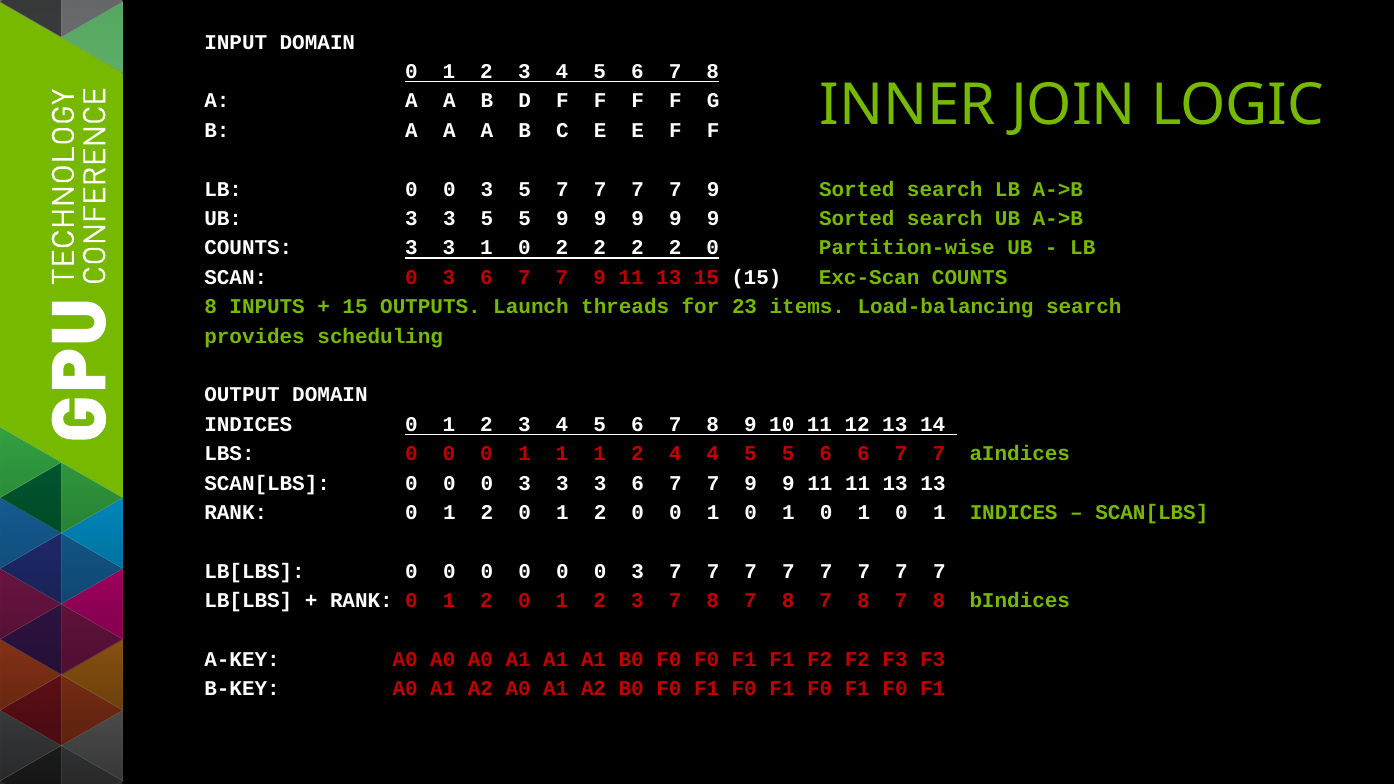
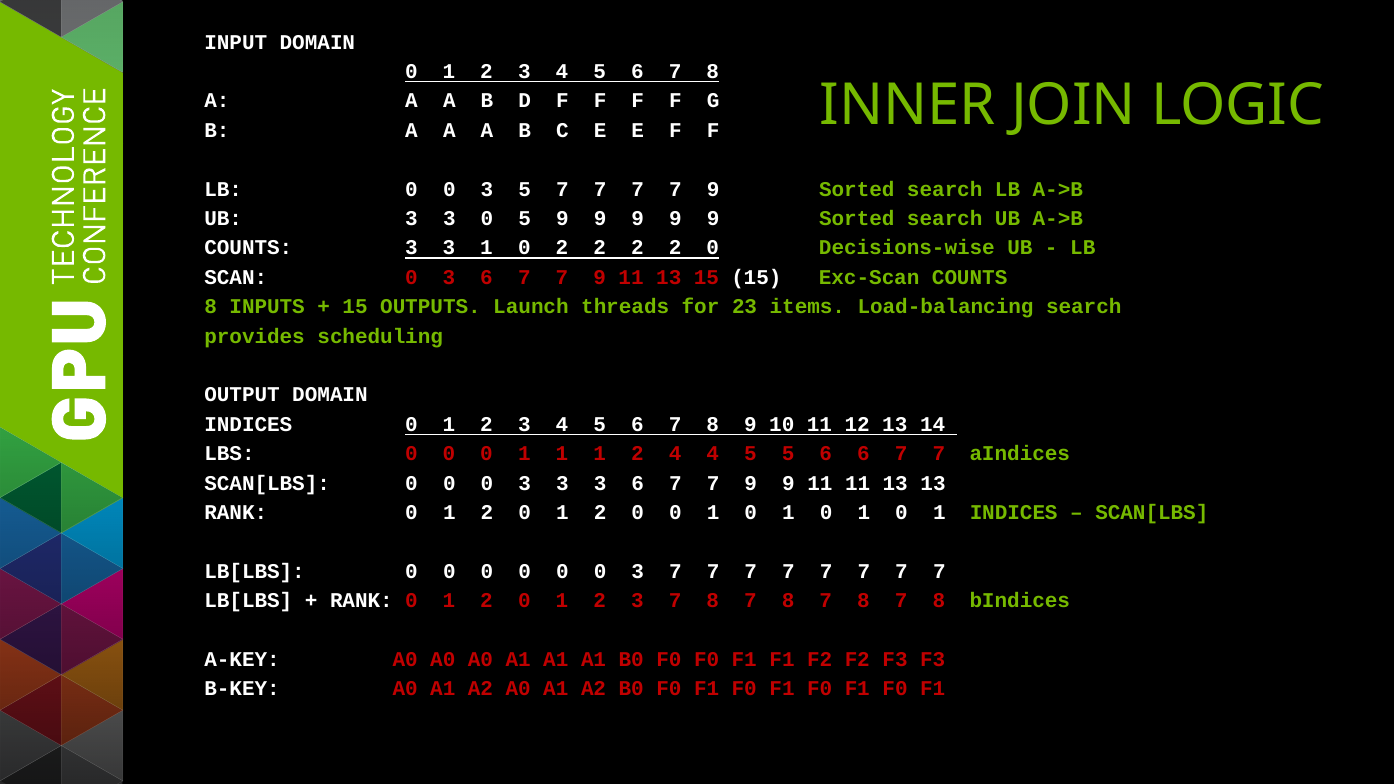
3 3 5: 5 -> 0
Partition-wise: Partition-wise -> Decisions-wise
